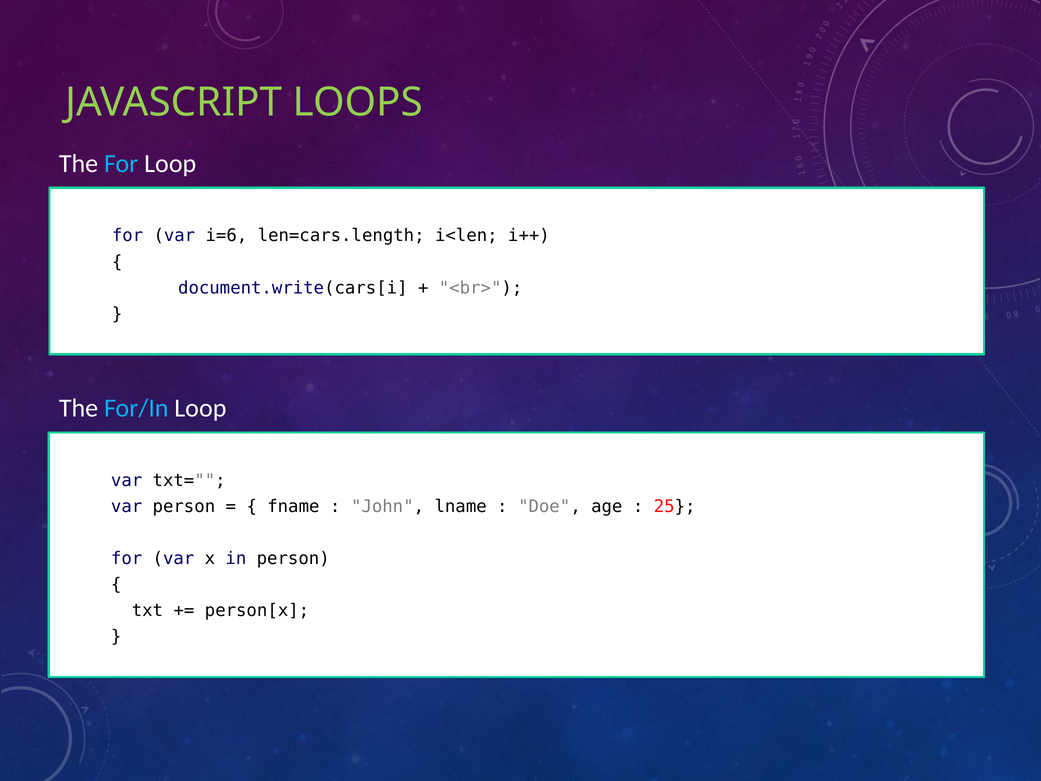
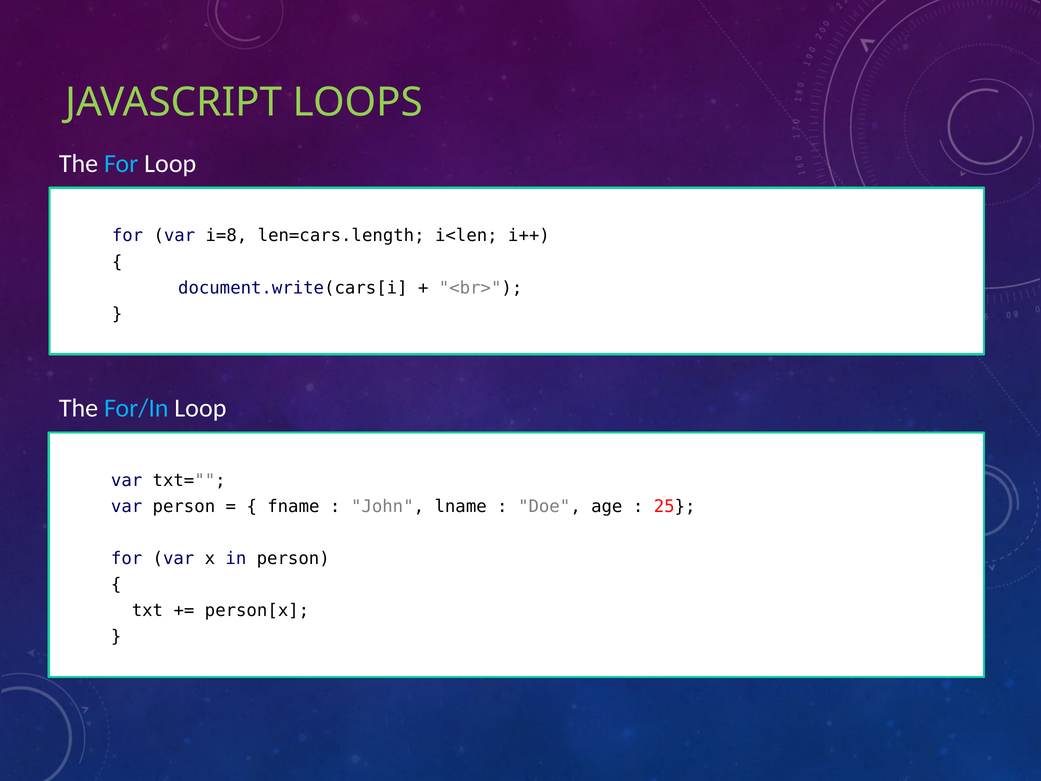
i=6: i=6 -> i=8
